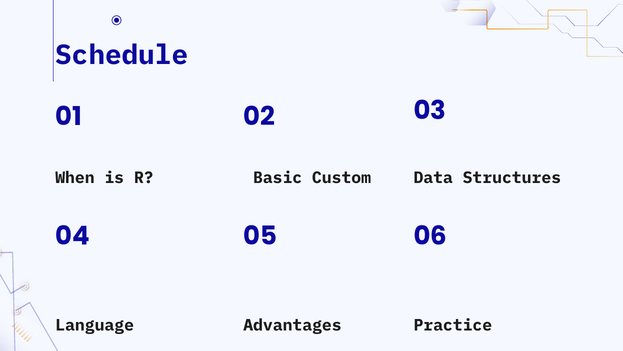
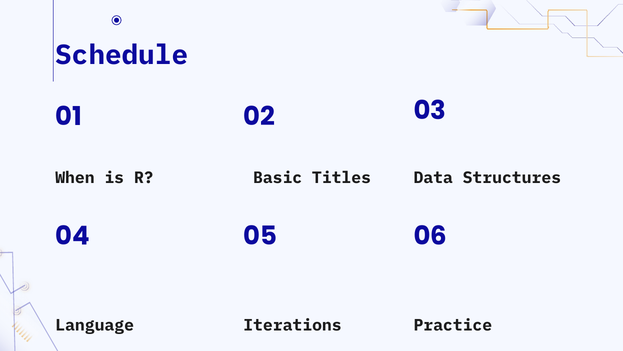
Custom: Custom -> Titles
Advantages: Advantages -> Iterations
